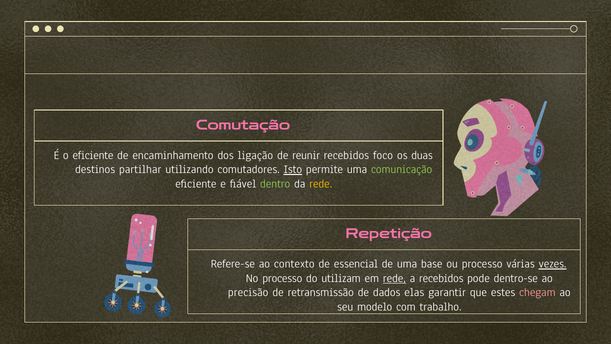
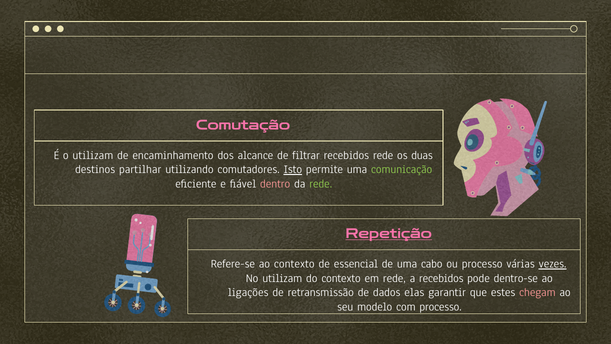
o eficiente: eficiente -> utilizam
ligação: ligação -> alcance
reunir: reunir -> filtrar
recebidos foco: foco -> rede
dentro colour: light green -> pink
rede at (321, 183) colour: yellow -> light green
Repetição underline: none -> present
base: base -> cabo
No processo: processo -> utilizam
do utilizam: utilizam -> contexto
rede at (394, 278) underline: present -> none
precisão: precisão -> ligações
com trabalho: trabalho -> processo
